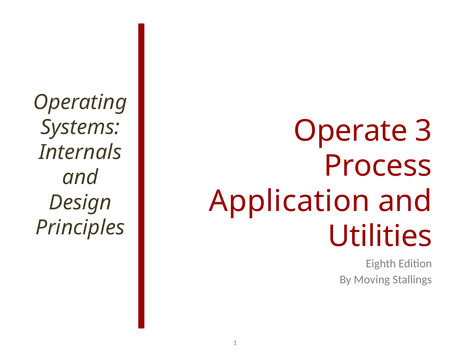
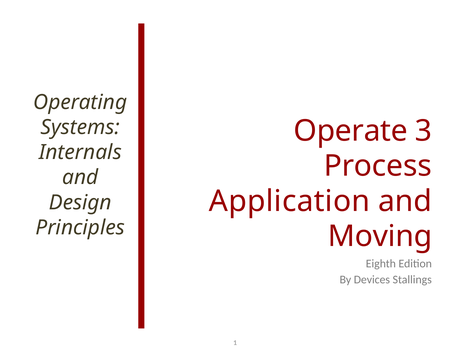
Utilities: Utilities -> Moving
Moving: Moving -> Devices
